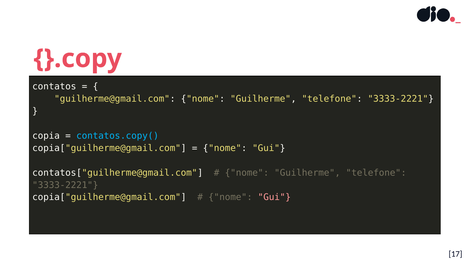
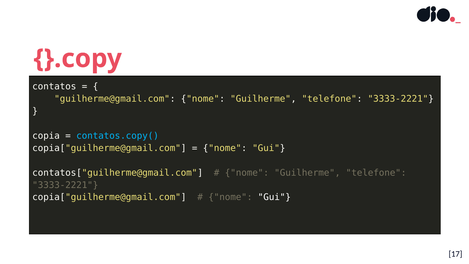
Gui at (274, 197) colour: pink -> white
